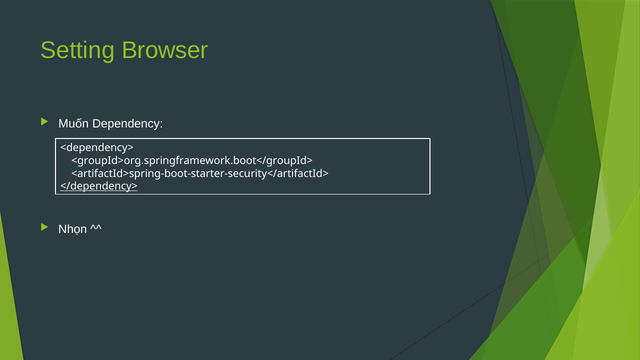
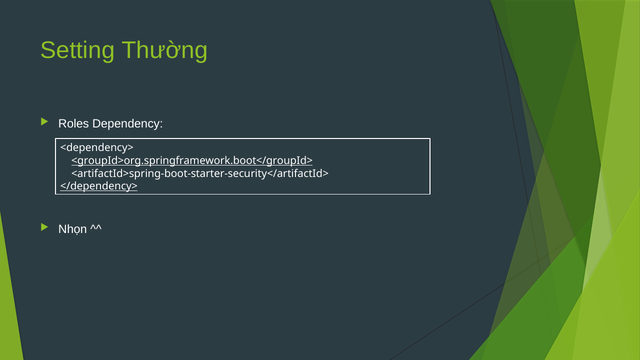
Browser: Browser -> Thường
Muốn: Muốn -> Roles
<groupId>org.springframework.boot</groupId> underline: none -> present
